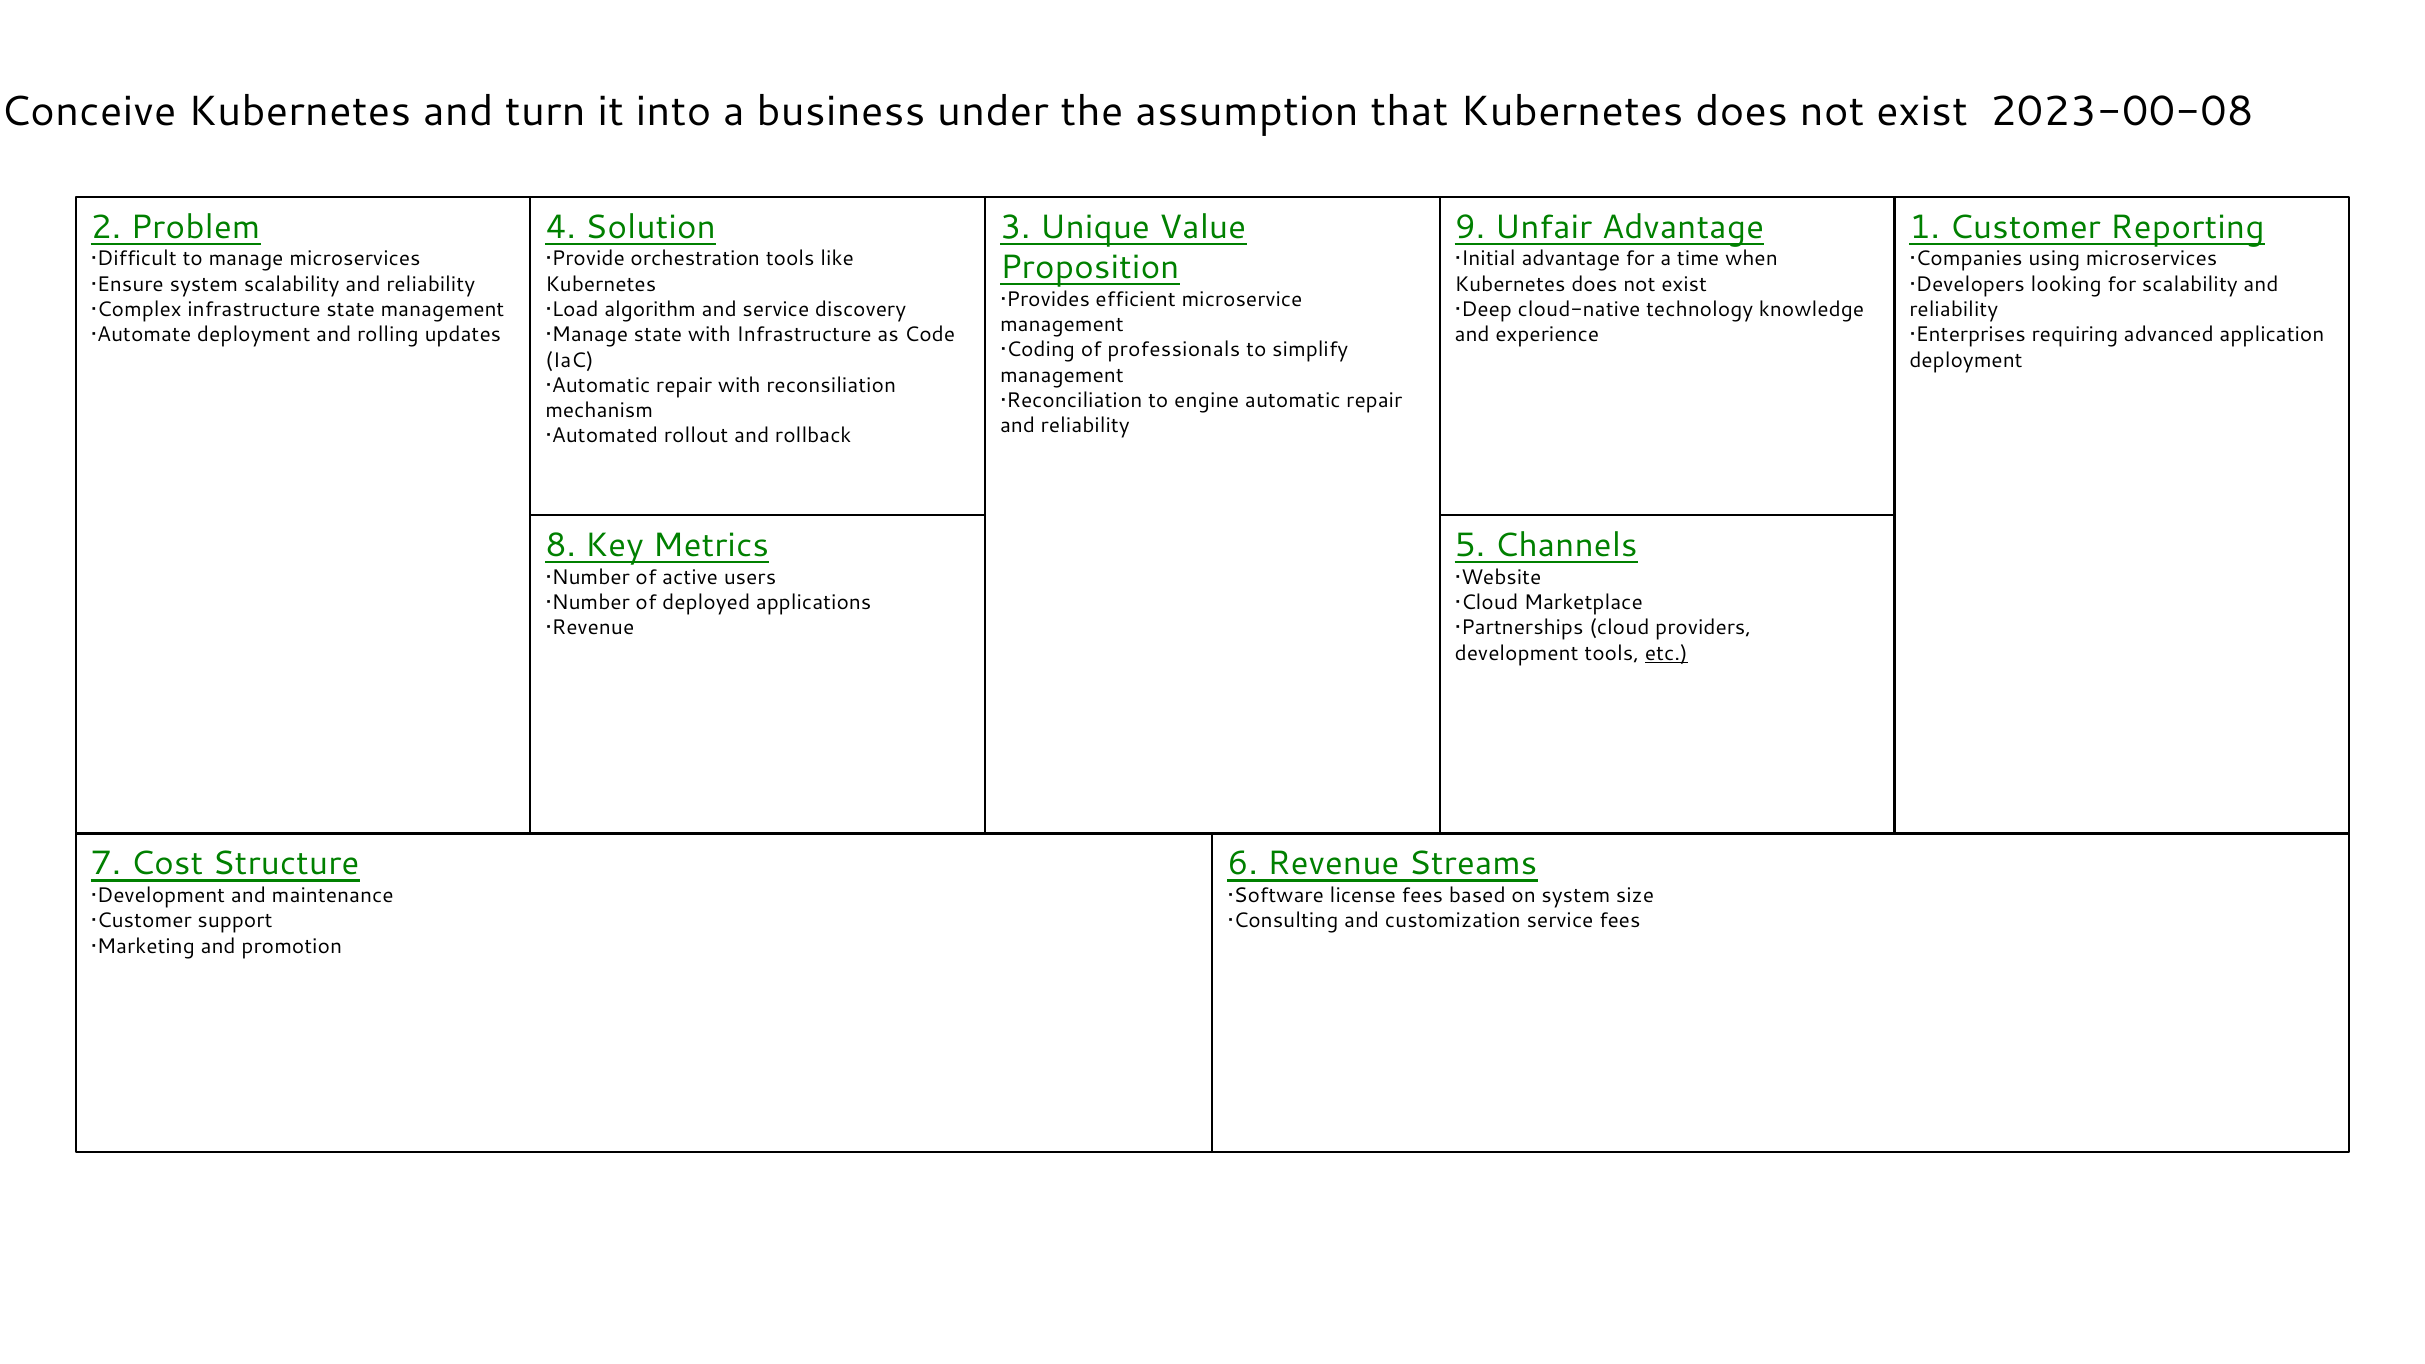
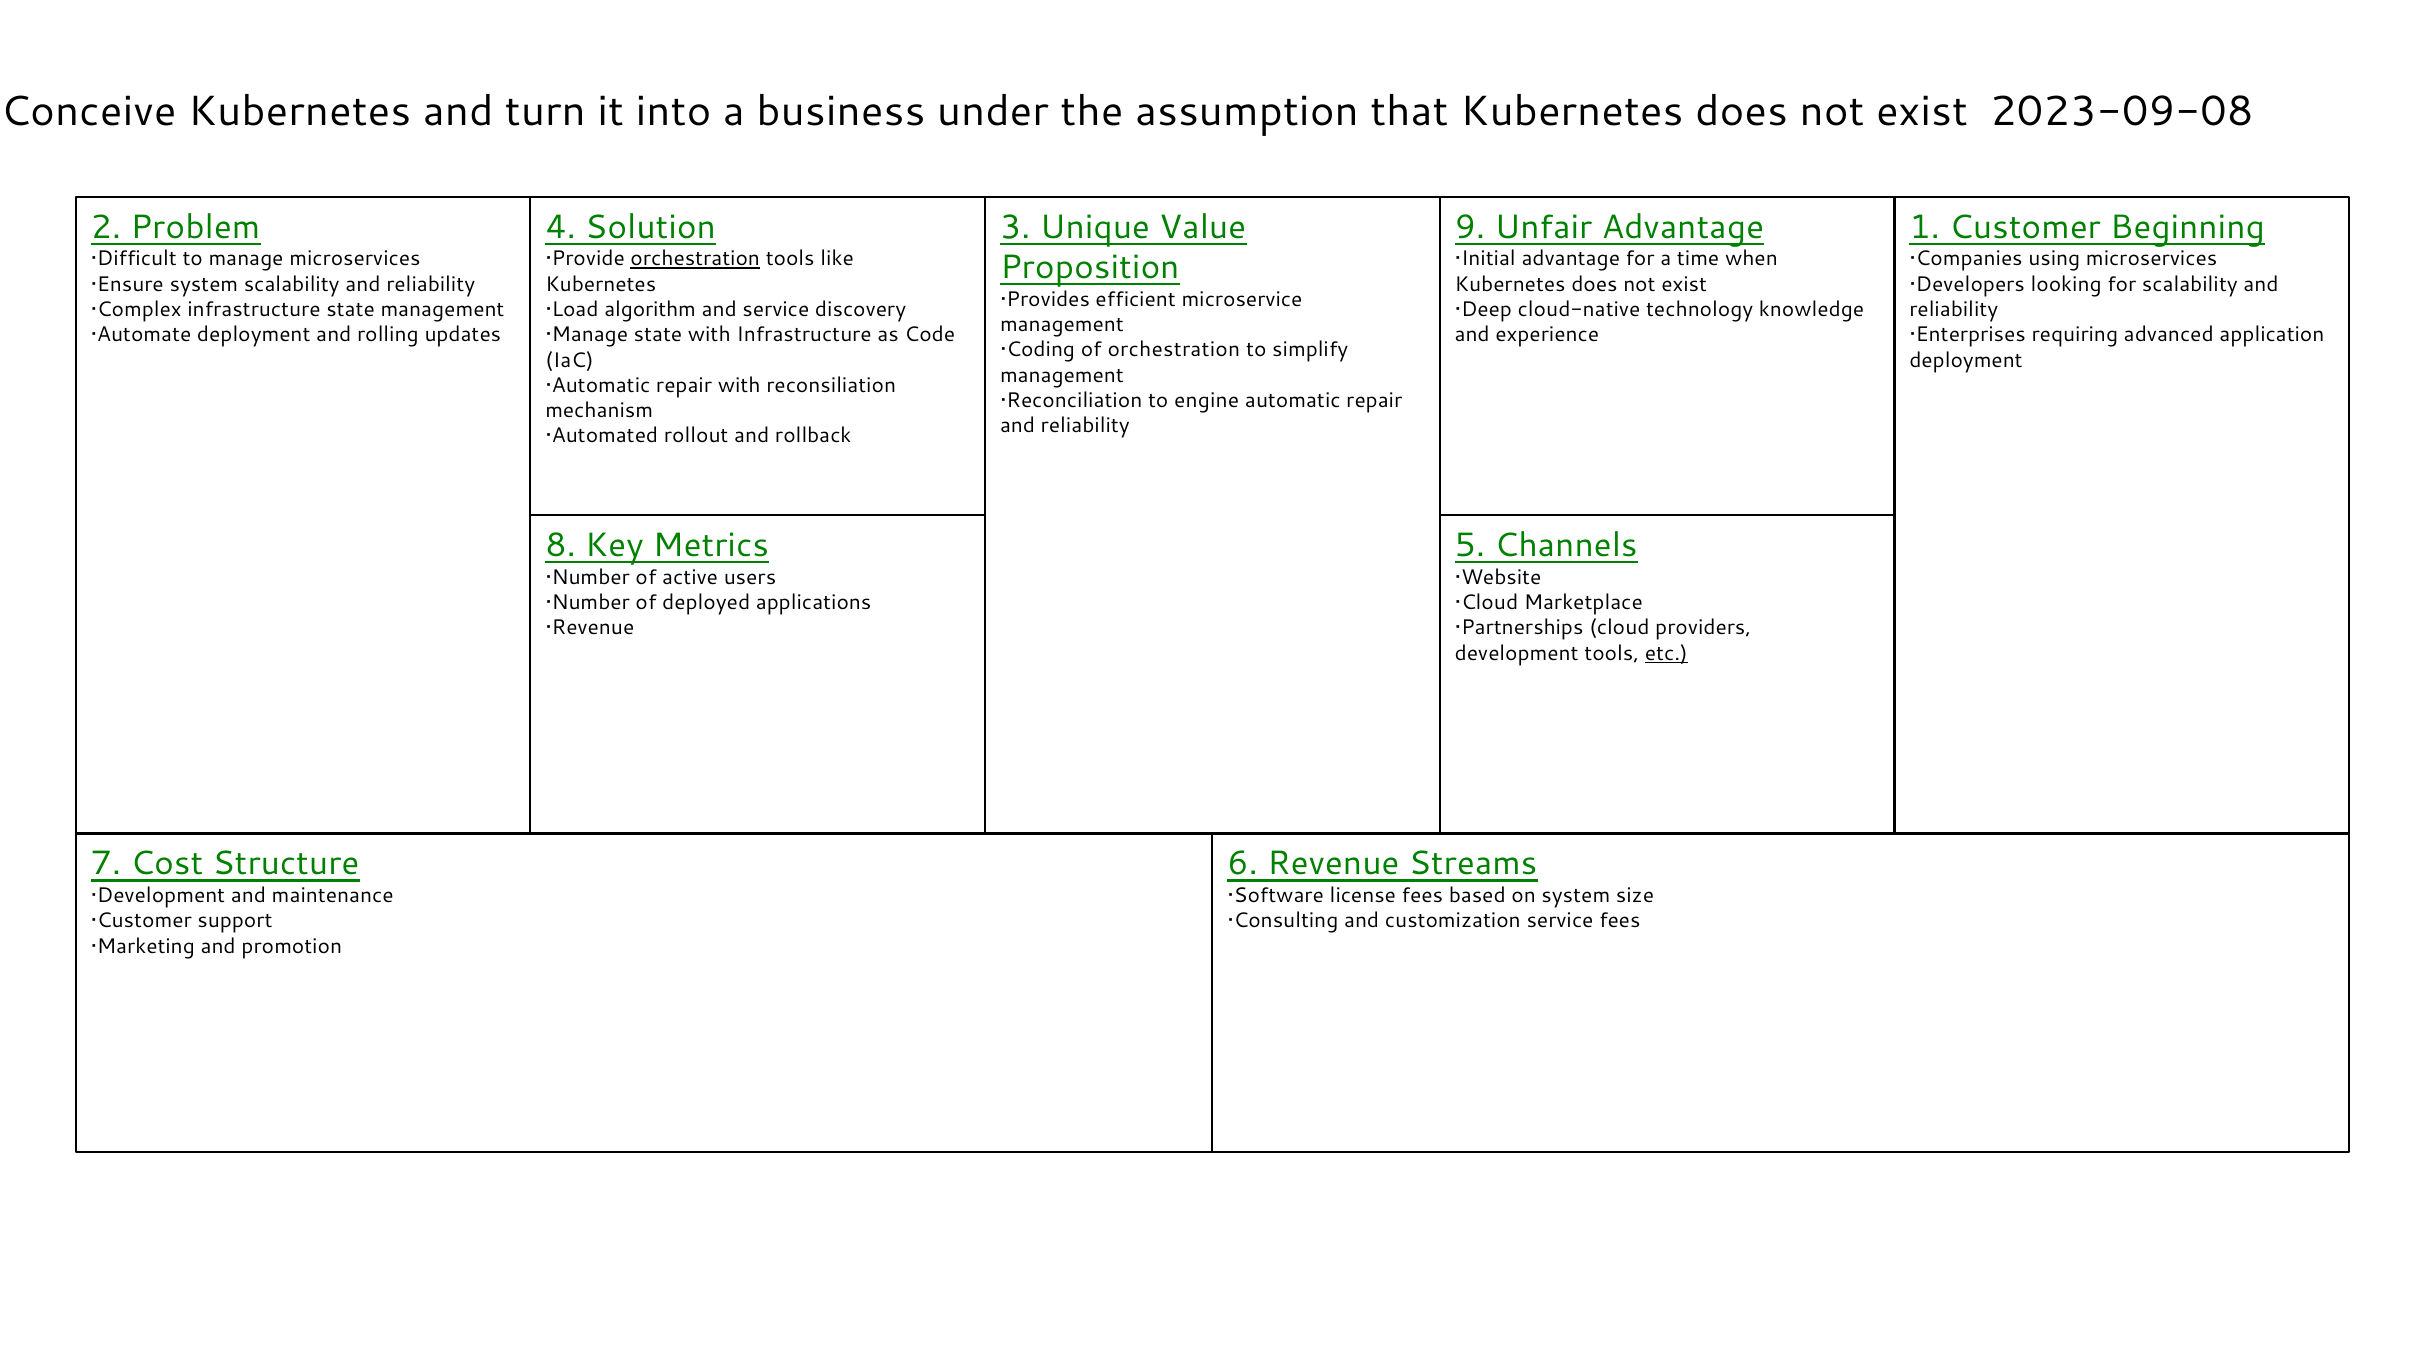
2023-00-08: 2023-00-08 -> 2023-09-08
Reporting: Reporting -> Beginning
orchestration at (695, 259) underline: none -> present
of professionals: professionals -> orchestration
